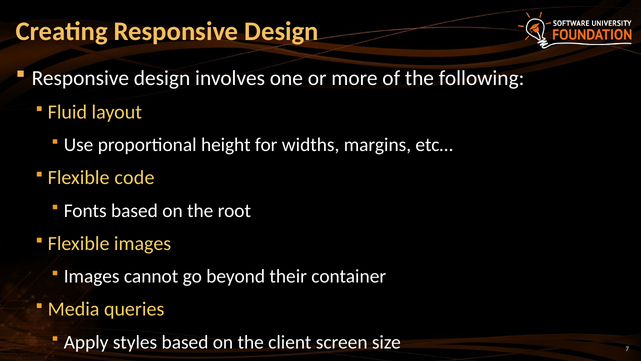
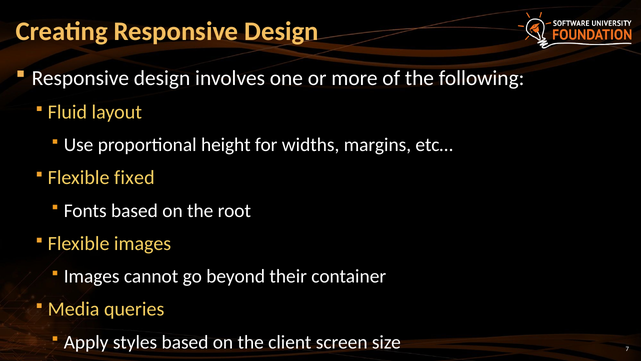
code: code -> fixed
